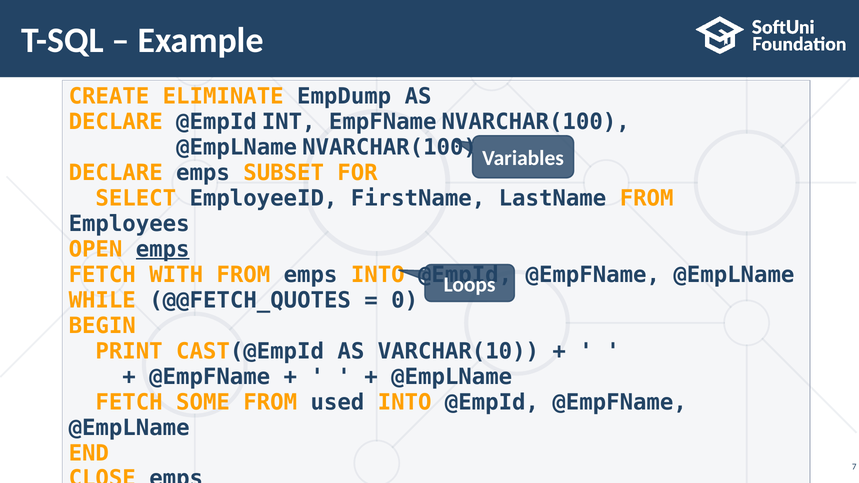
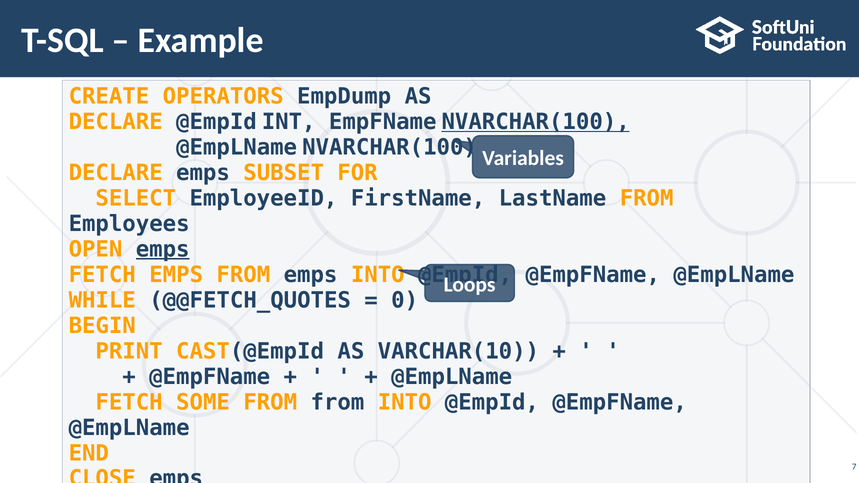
ELIMINATE: ELIMINATE -> OPERATORS
NVARCHAR(100 at (536, 122) underline: none -> present
FETCH WITH: WITH -> EMPS
FROM used: used -> from
